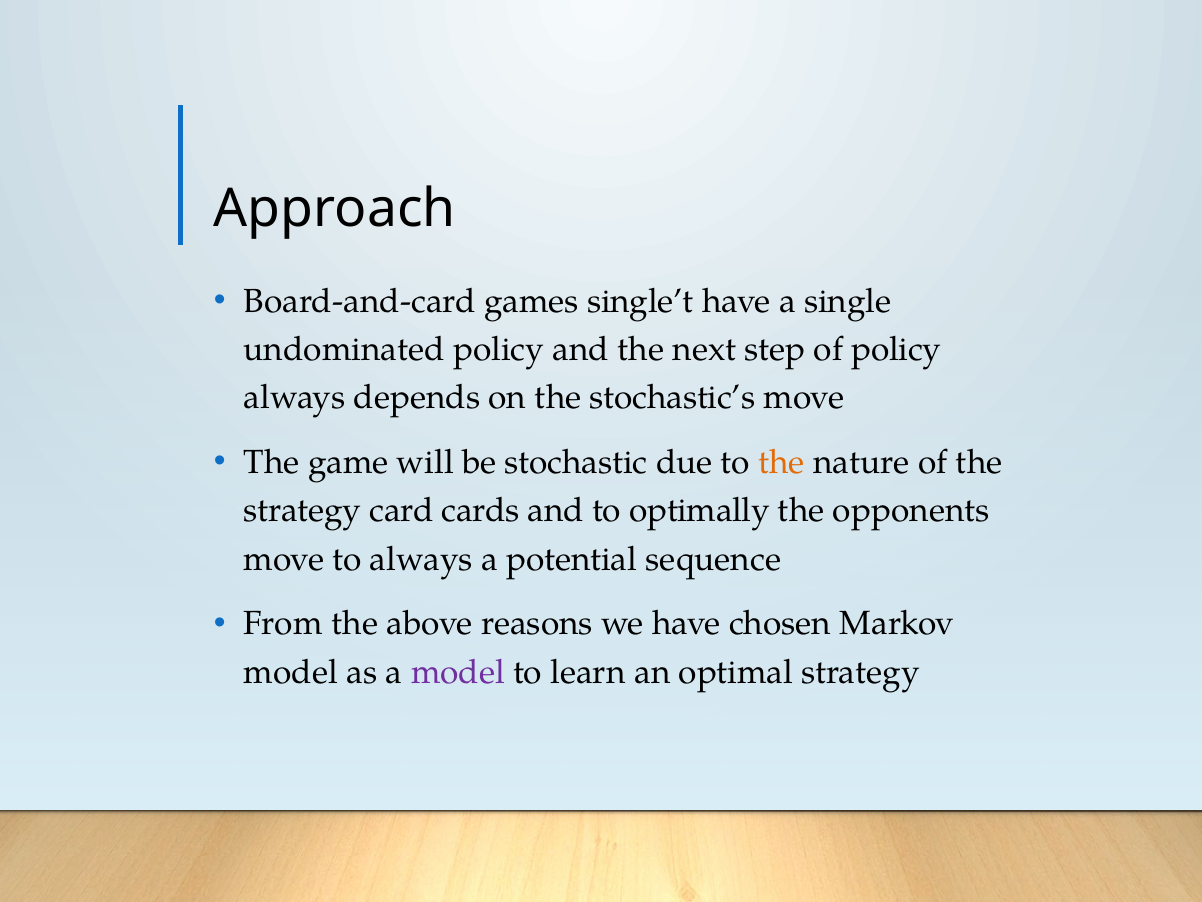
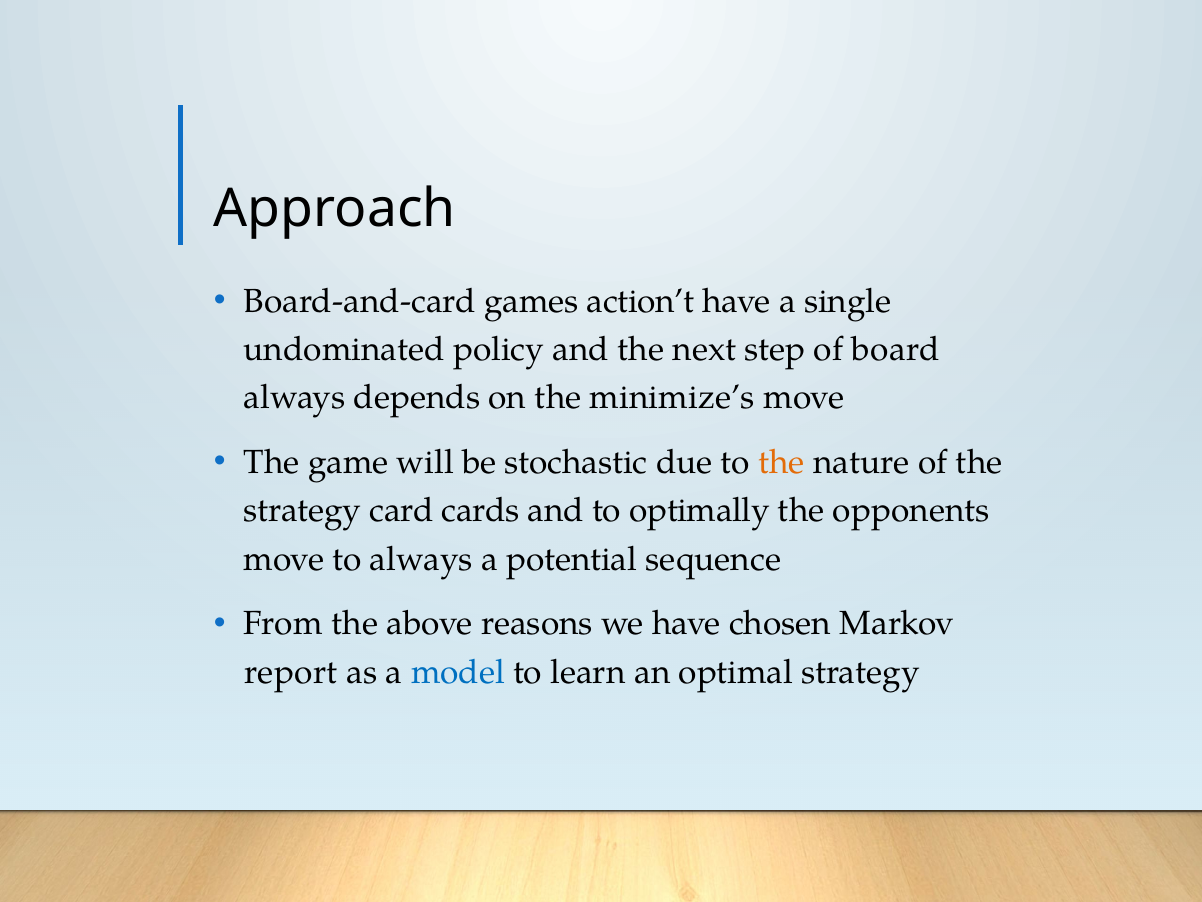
single’t: single’t -> action’t
of policy: policy -> board
stochastic’s: stochastic’s -> minimize’s
model at (291, 672): model -> report
model at (458, 672) colour: purple -> blue
